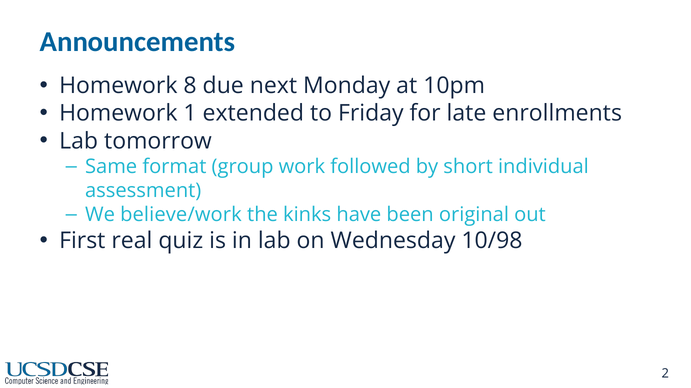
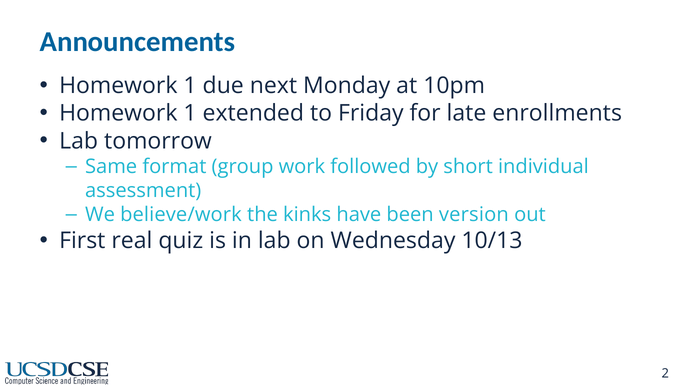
8 at (190, 86): 8 -> 1
original: original -> version
10/98: 10/98 -> 10/13
